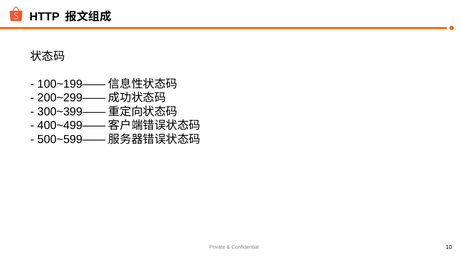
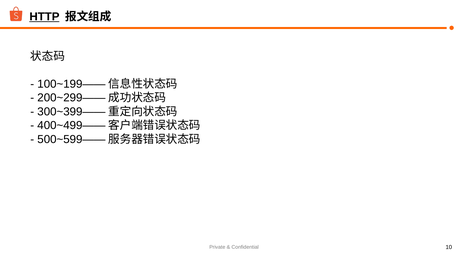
HTTP underline: none -> present
